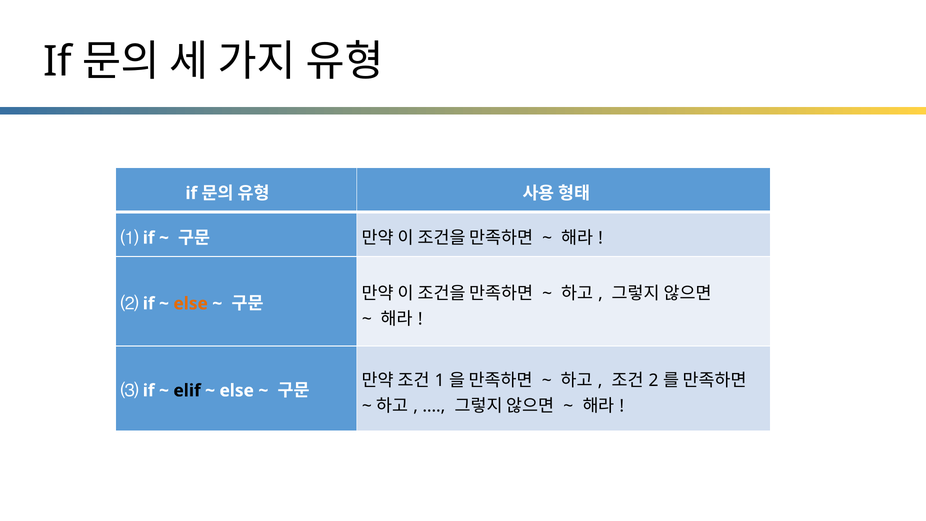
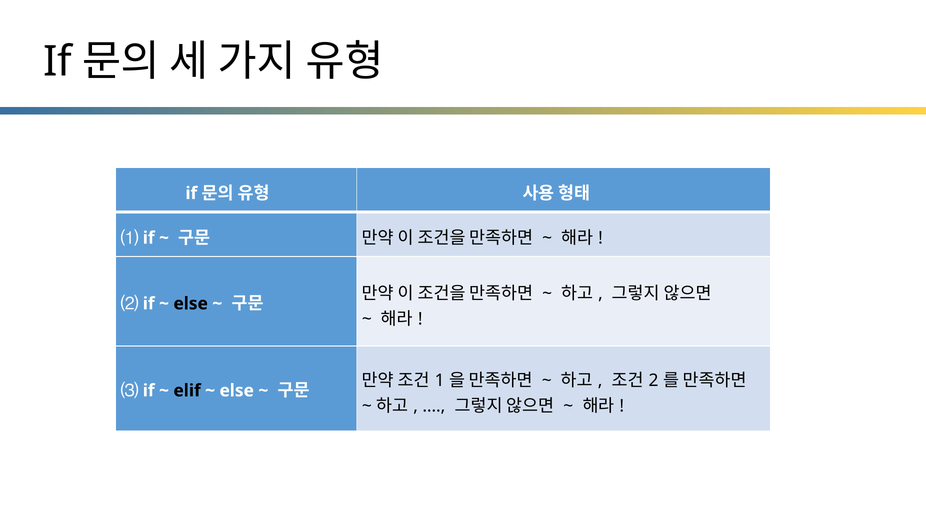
else at (191, 304) colour: orange -> black
